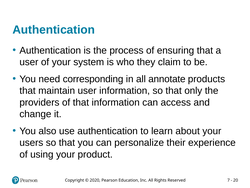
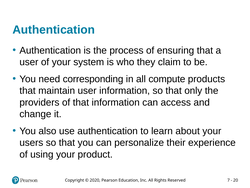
annotate: annotate -> compute
